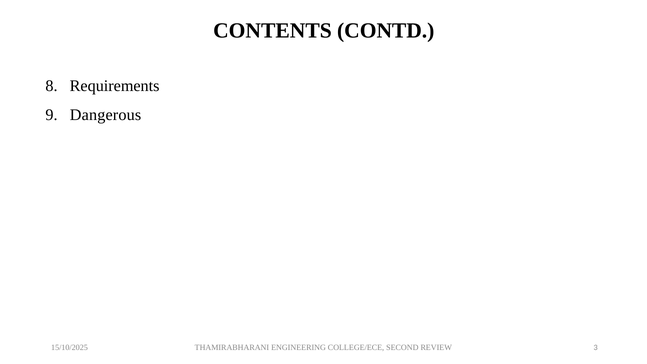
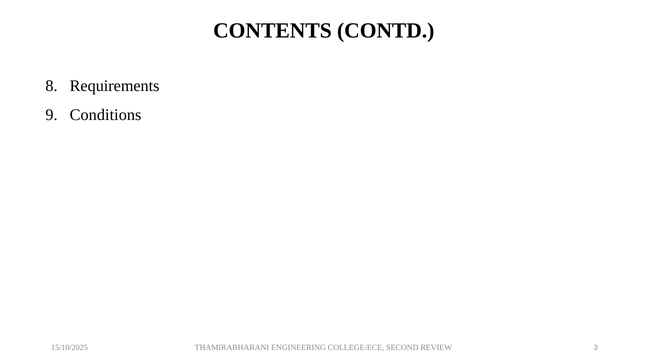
Dangerous: Dangerous -> Conditions
